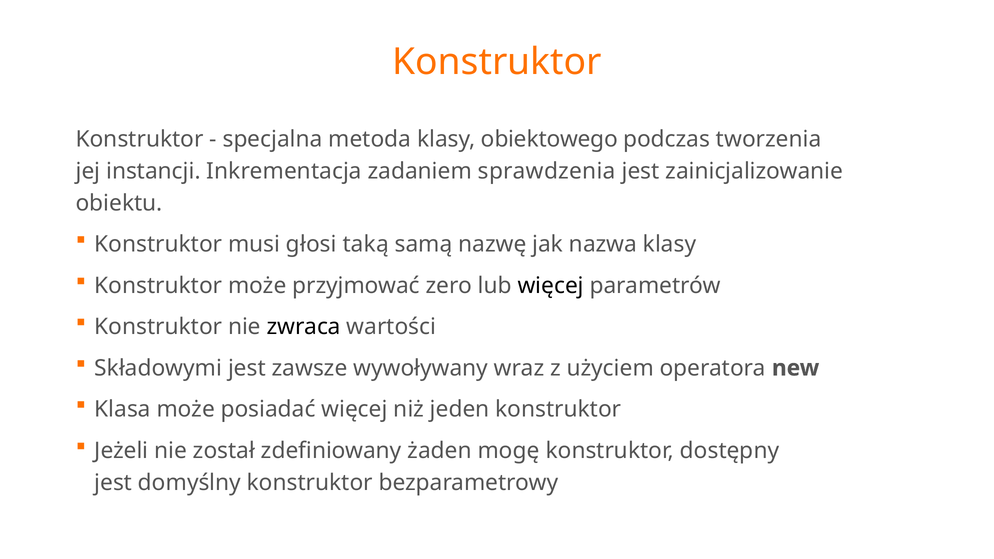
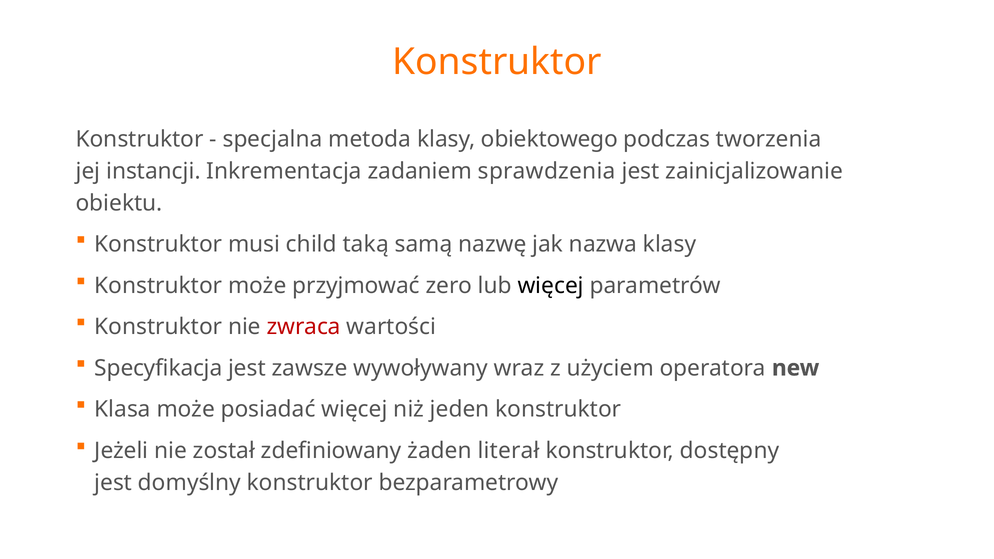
głosi: głosi -> child
zwraca colour: black -> red
Składowymi: Składowymi -> Specyfikacja
mogę: mogę -> literał
